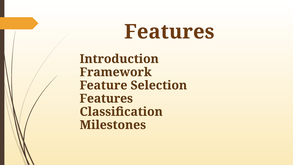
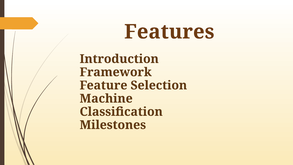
Features at (106, 98): Features -> Machine
